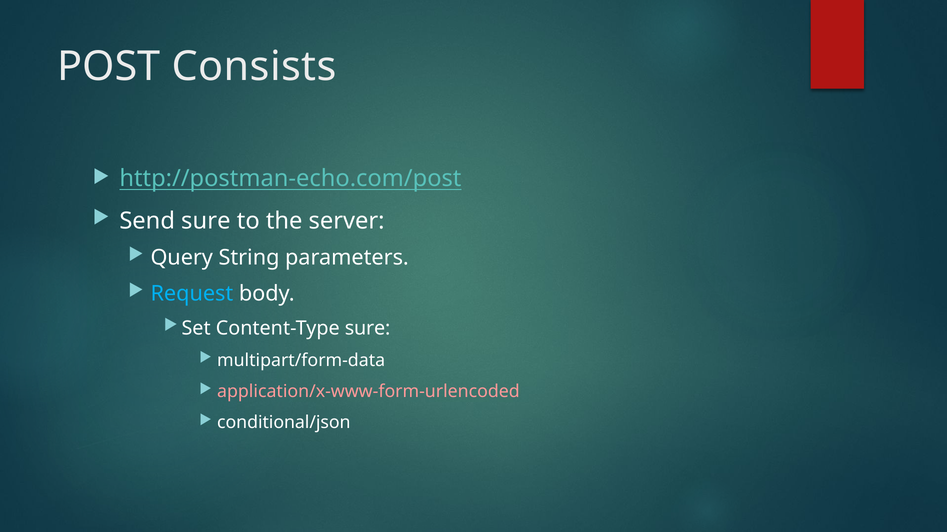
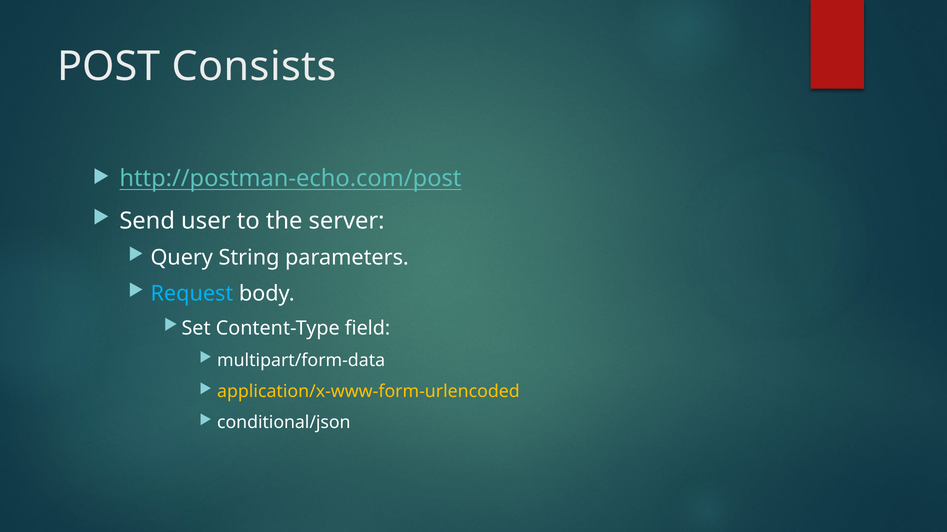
Send sure: sure -> user
Content-Type sure: sure -> field
application/x-www-form-urlencoded colour: pink -> yellow
